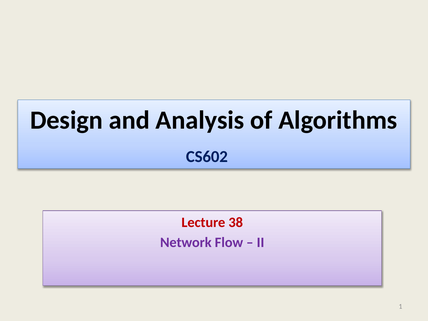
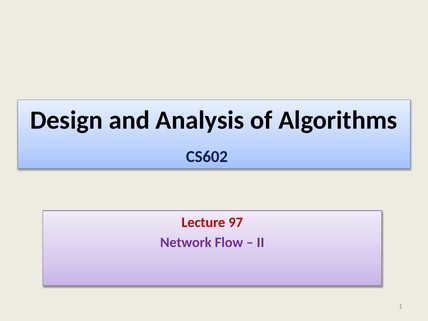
38: 38 -> 97
